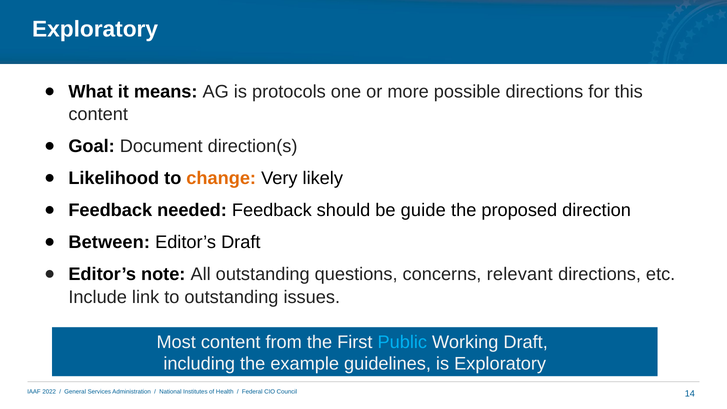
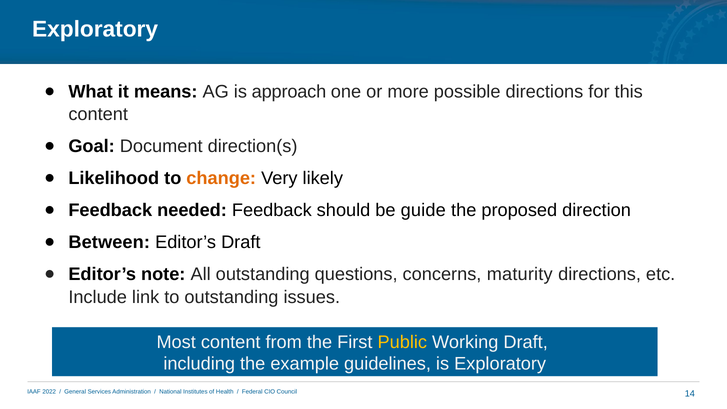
protocols: protocols -> approach
relevant: relevant -> maturity
Public colour: light blue -> yellow
